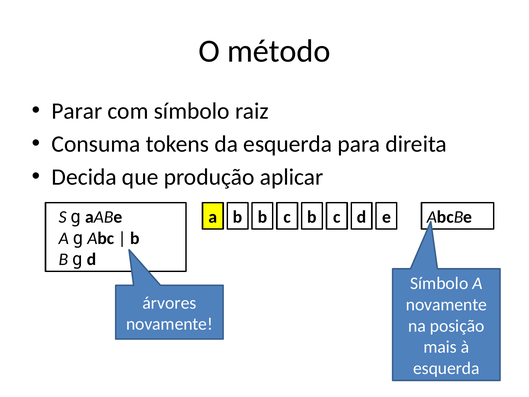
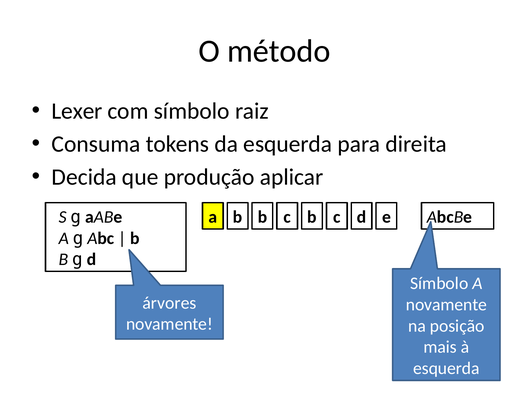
Parar: Parar -> Lexer
